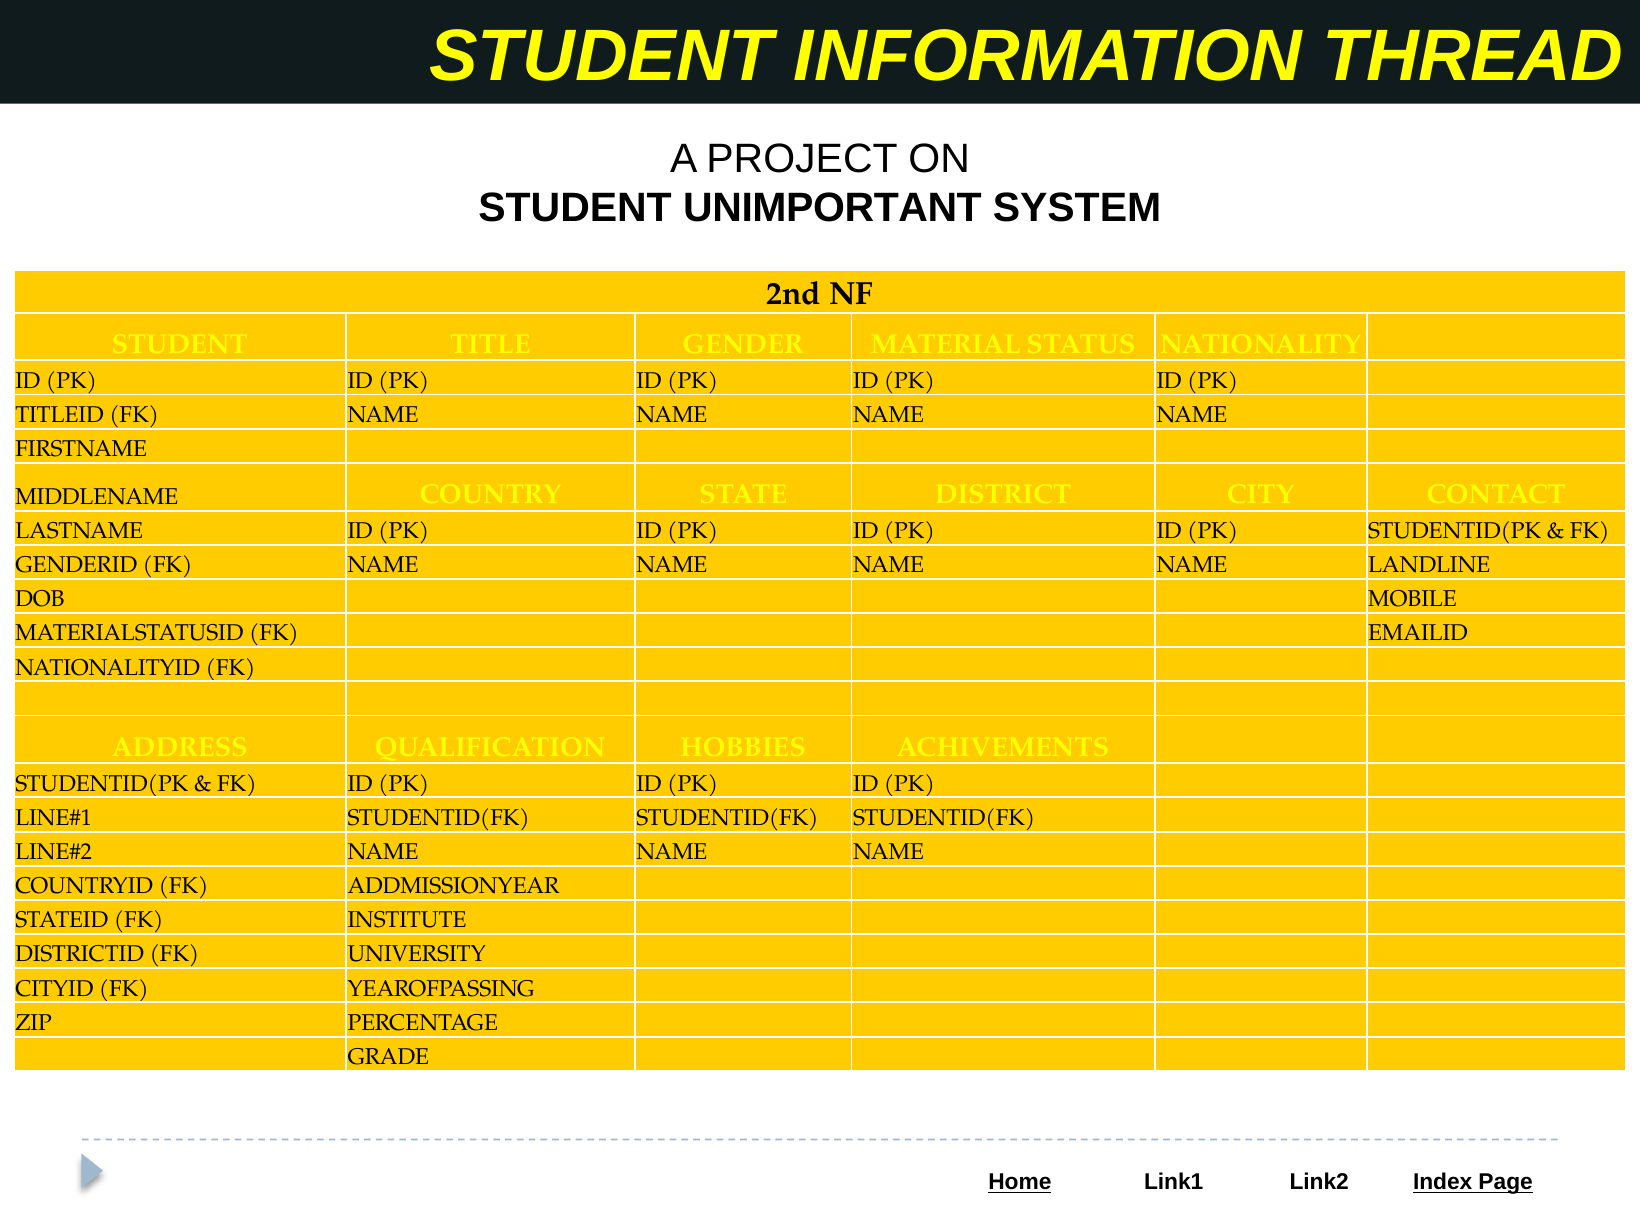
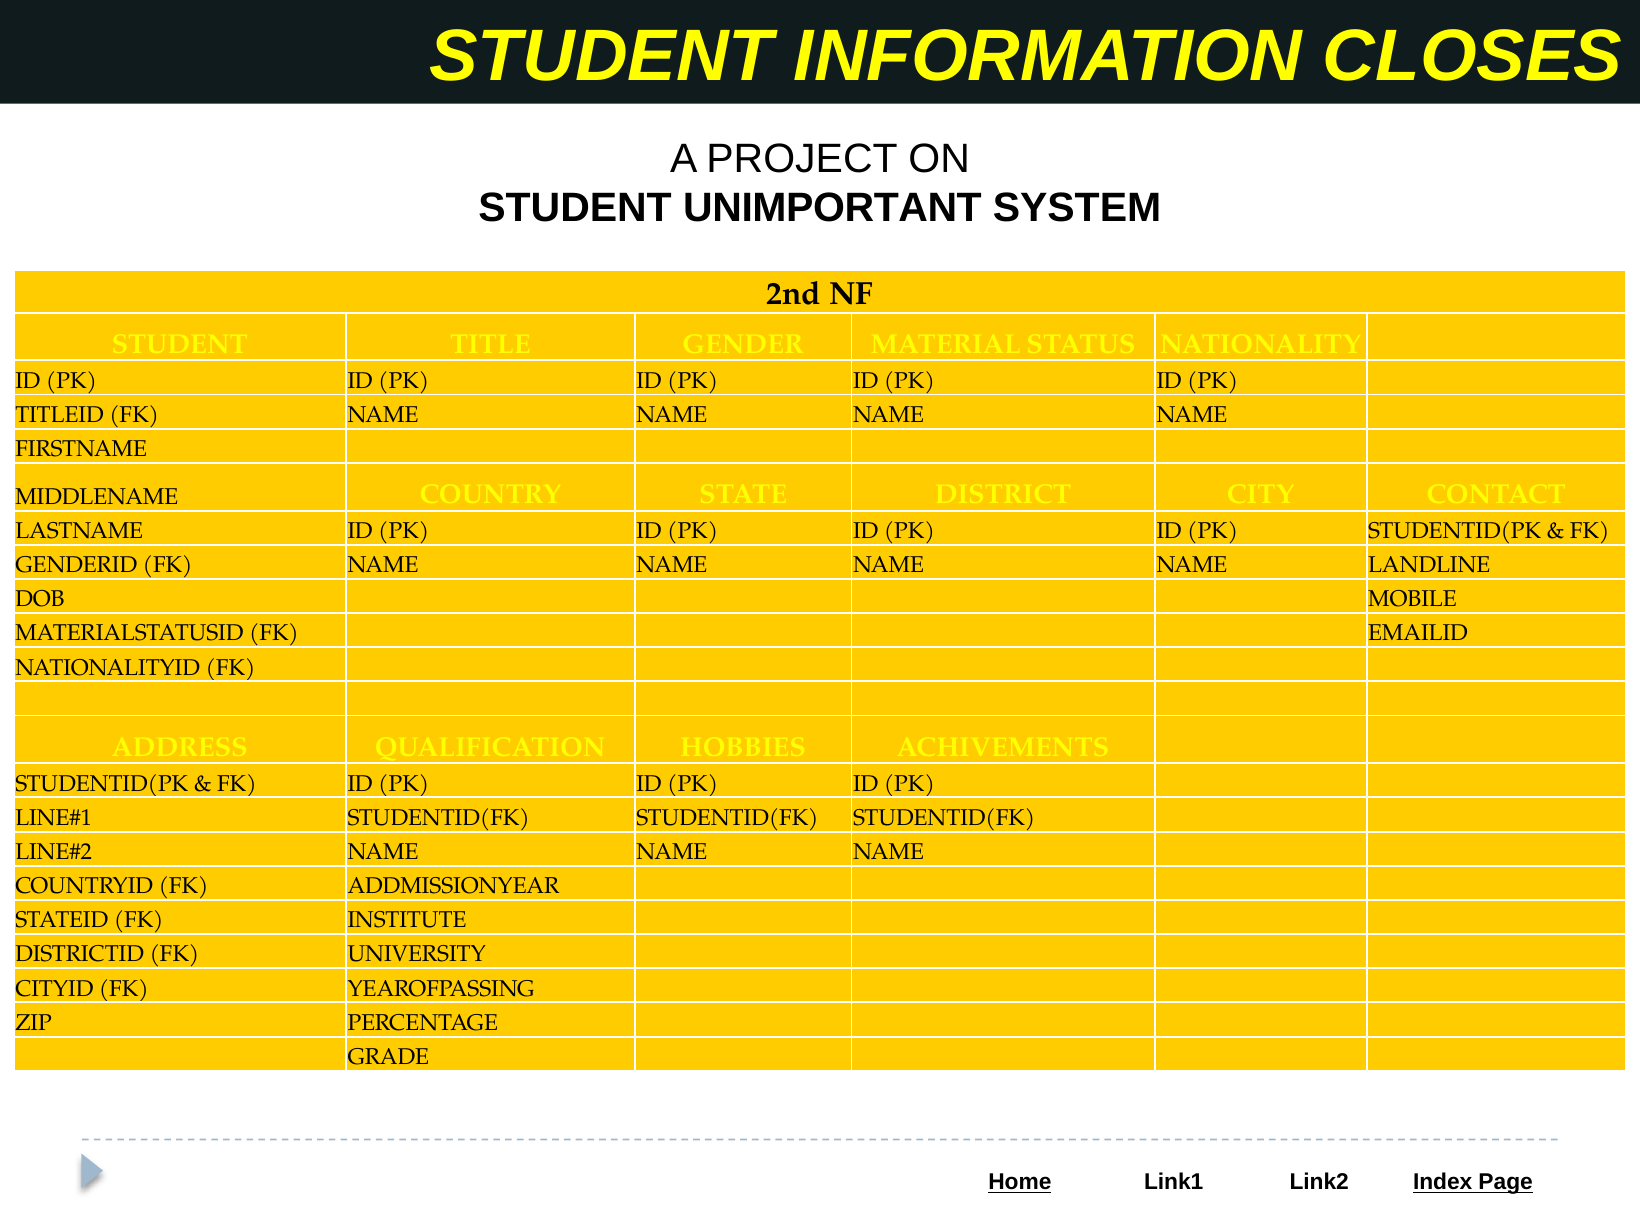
THREAD: THREAD -> CLOSES
